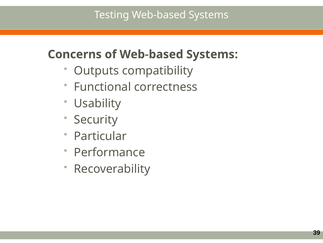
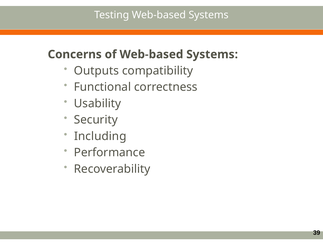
Particular: Particular -> Including
